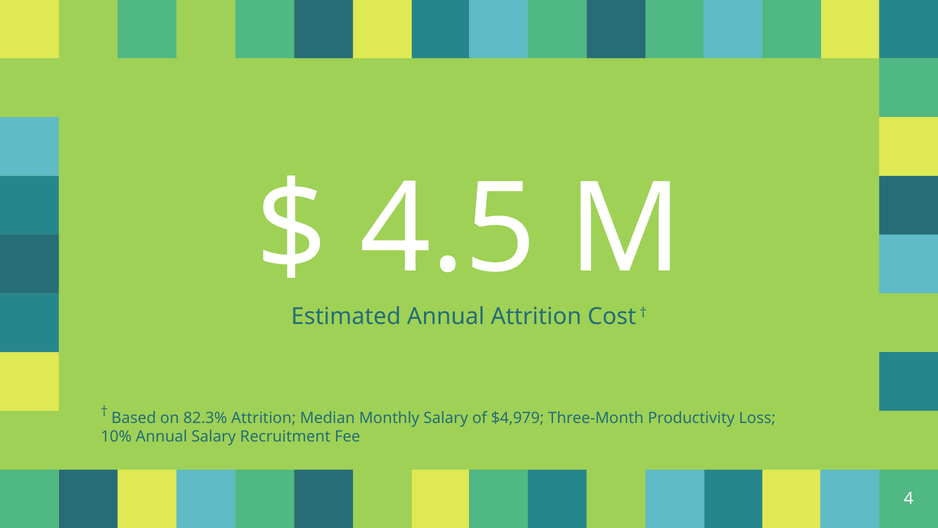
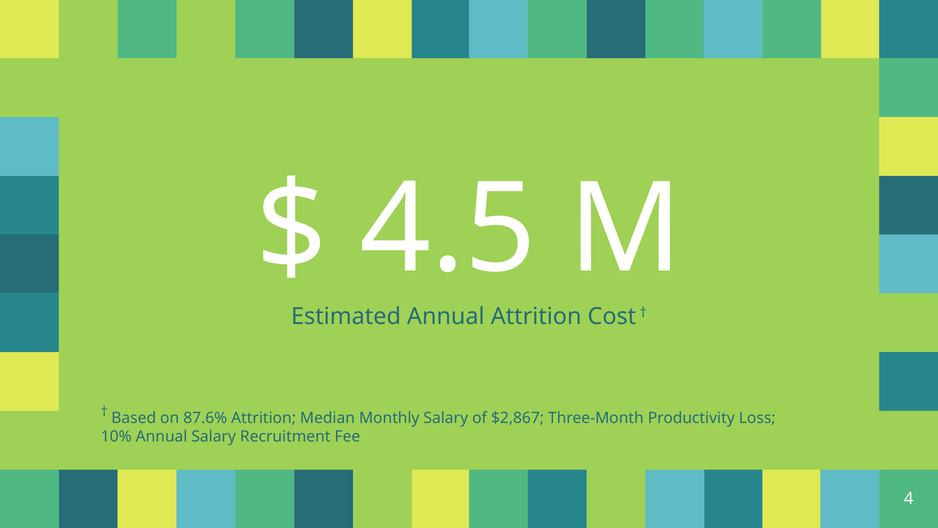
82.3%: 82.3% -> 87.6%
$4,979: $4,979 -> $2,867
